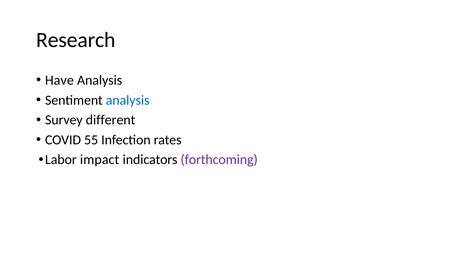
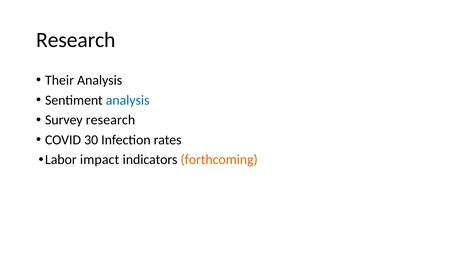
Have: Have -> Their
Survey different: different -> research
55: 55 -> 30
forthcoming colour: purple -> orange
